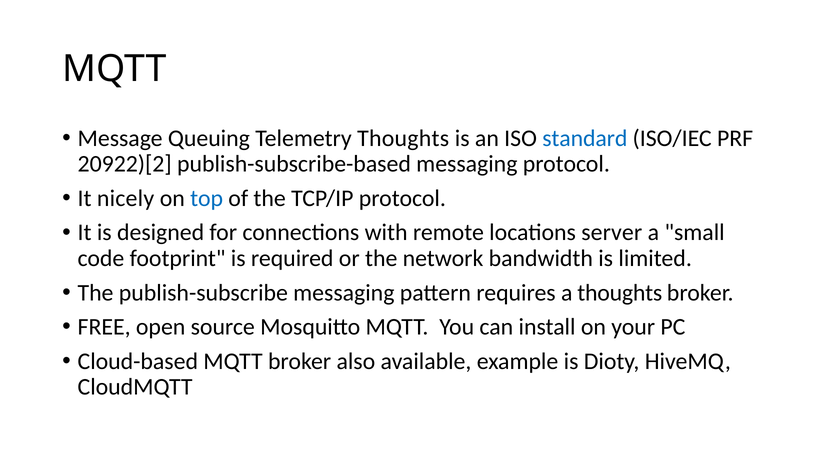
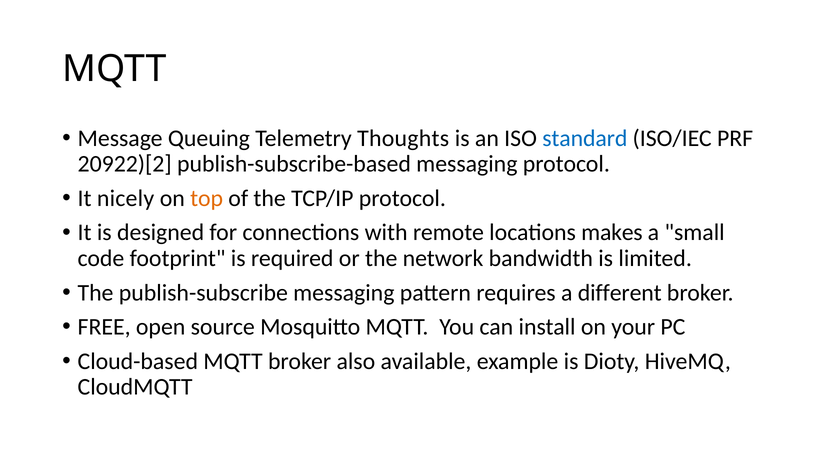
top colour: blue -> orange
server: server -> makes
a thoughts: thoughts -> different
